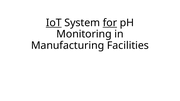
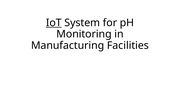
for underline: present -> none
